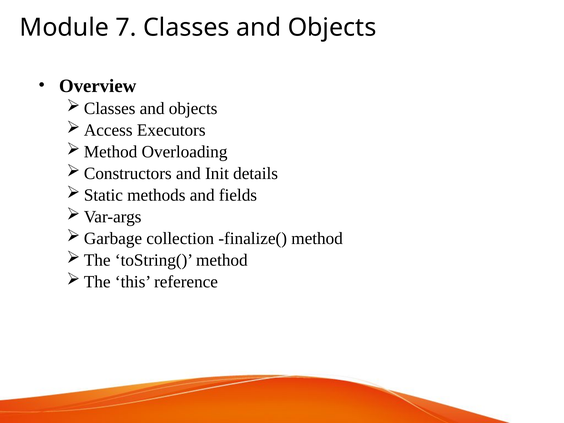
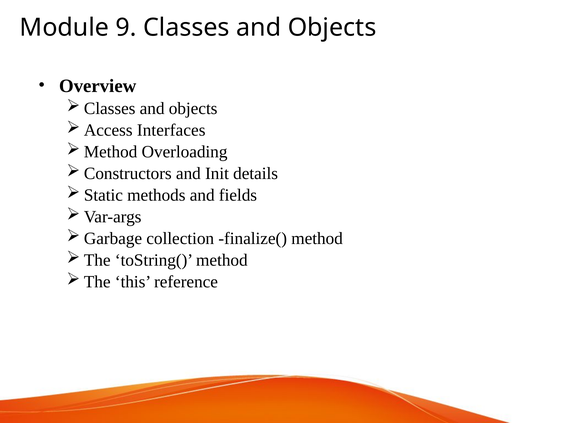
7: 7 -> 9
Executors: Executors -> Interfaces
